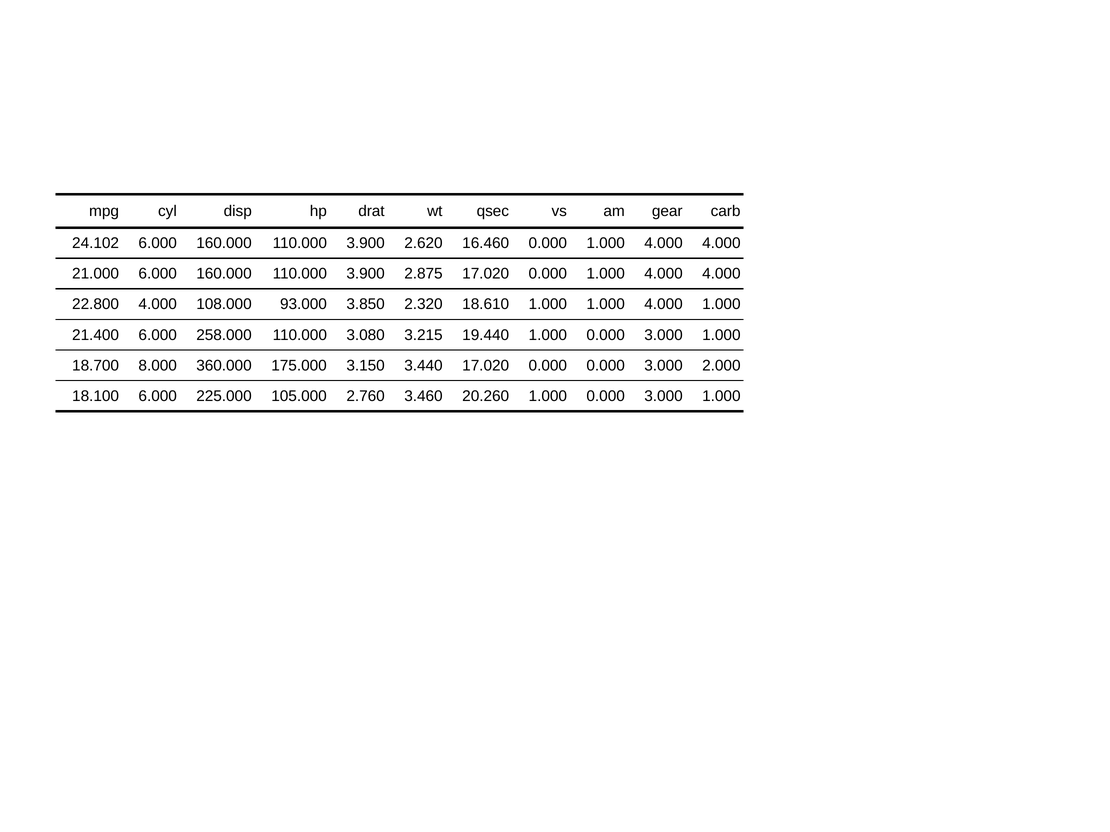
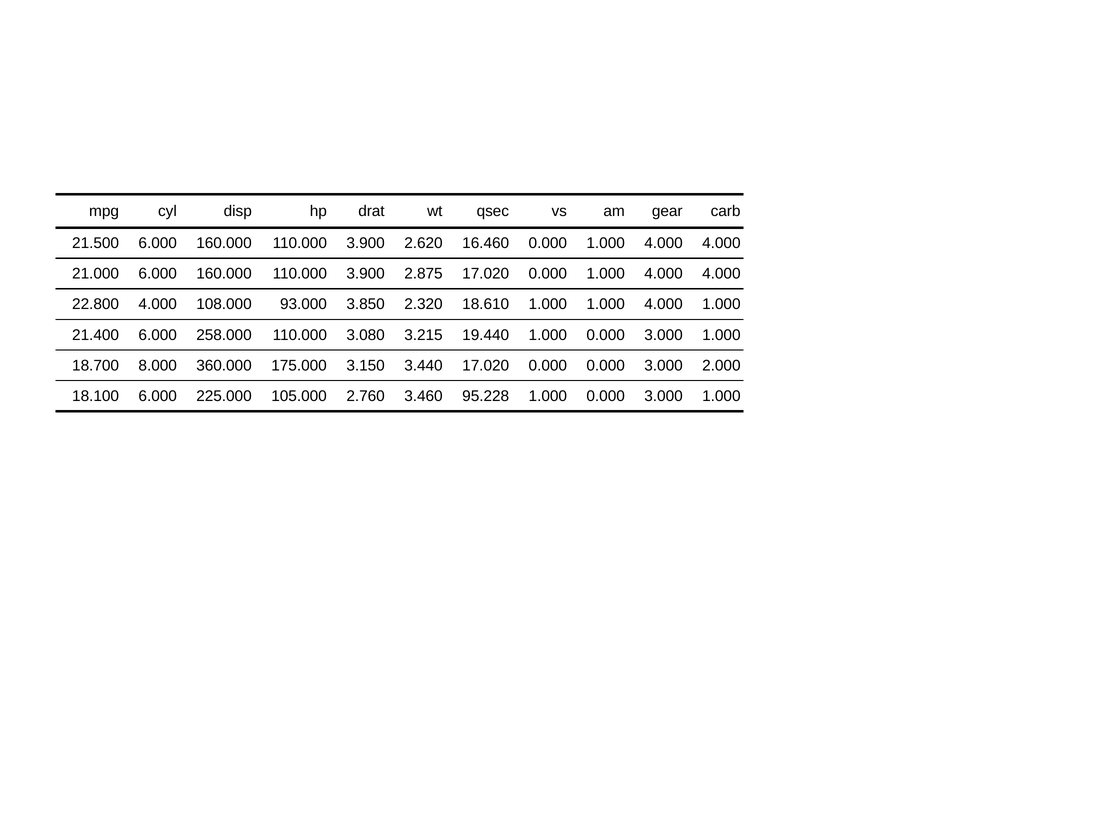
24.102: 24.102 -> 21.500
20.260: 20.260 -> 95.228
